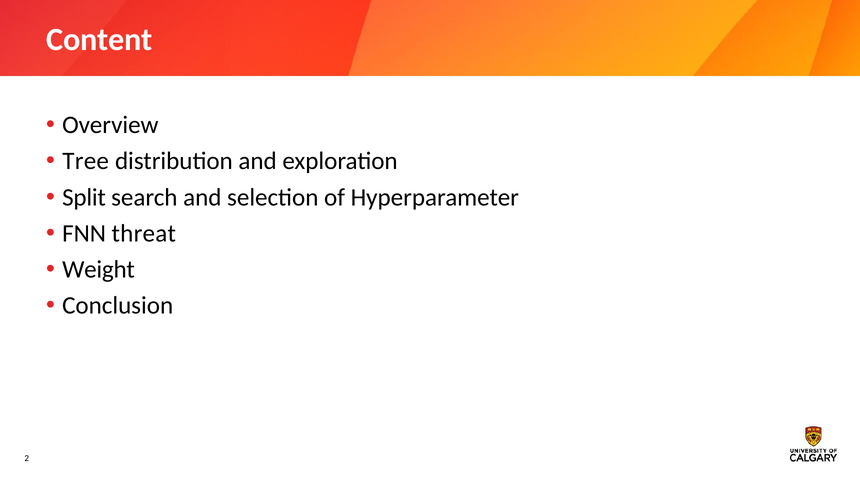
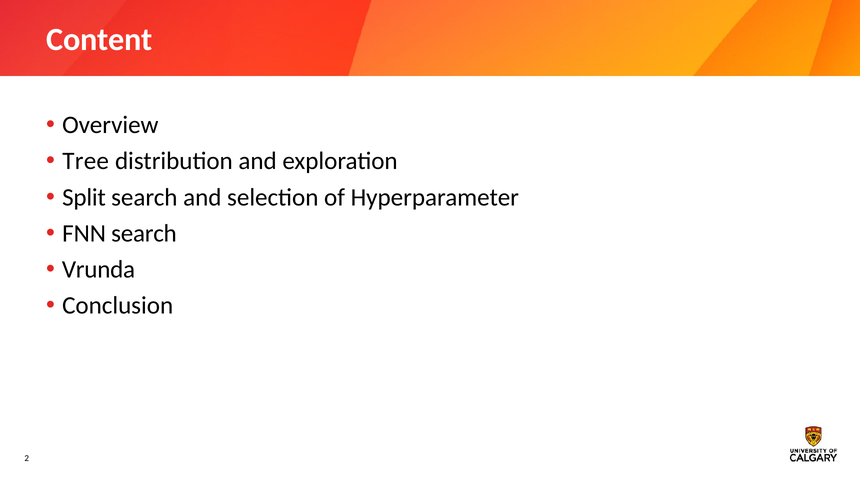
FNN threat: threat -> search
Weight: Weight -> Vrunda
